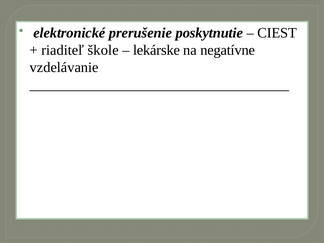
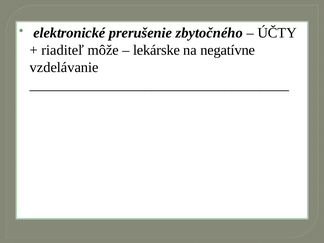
poskytnutie: poskytnutie -> zbytočného
CIEST: CIEST -> ÚČTY
škole: škole -> môže
